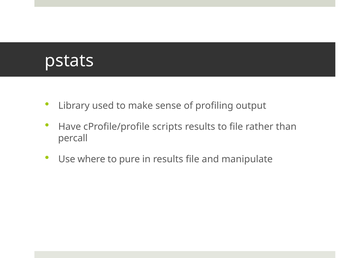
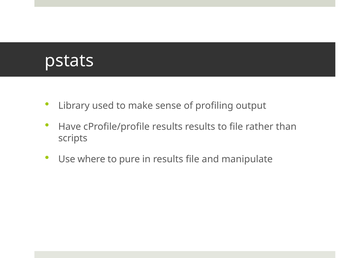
cProfile/profile scripts: scripts -> results
percall: percall -> scripts
